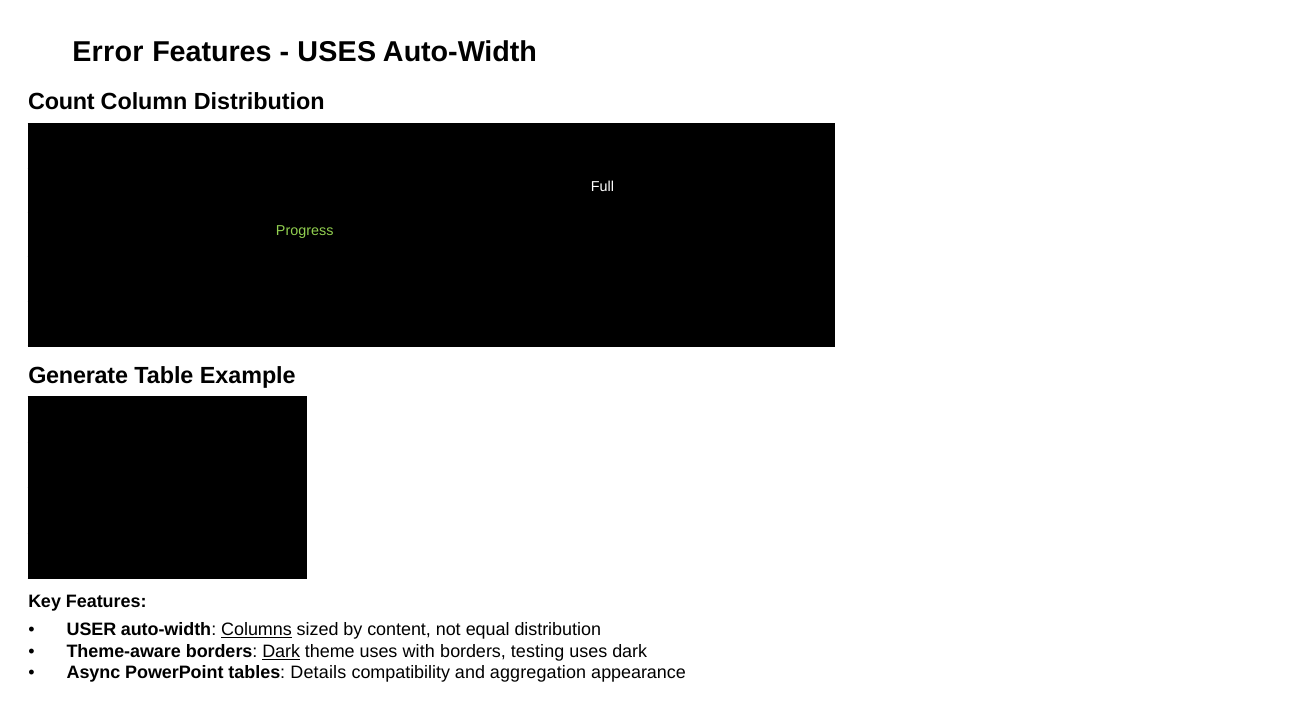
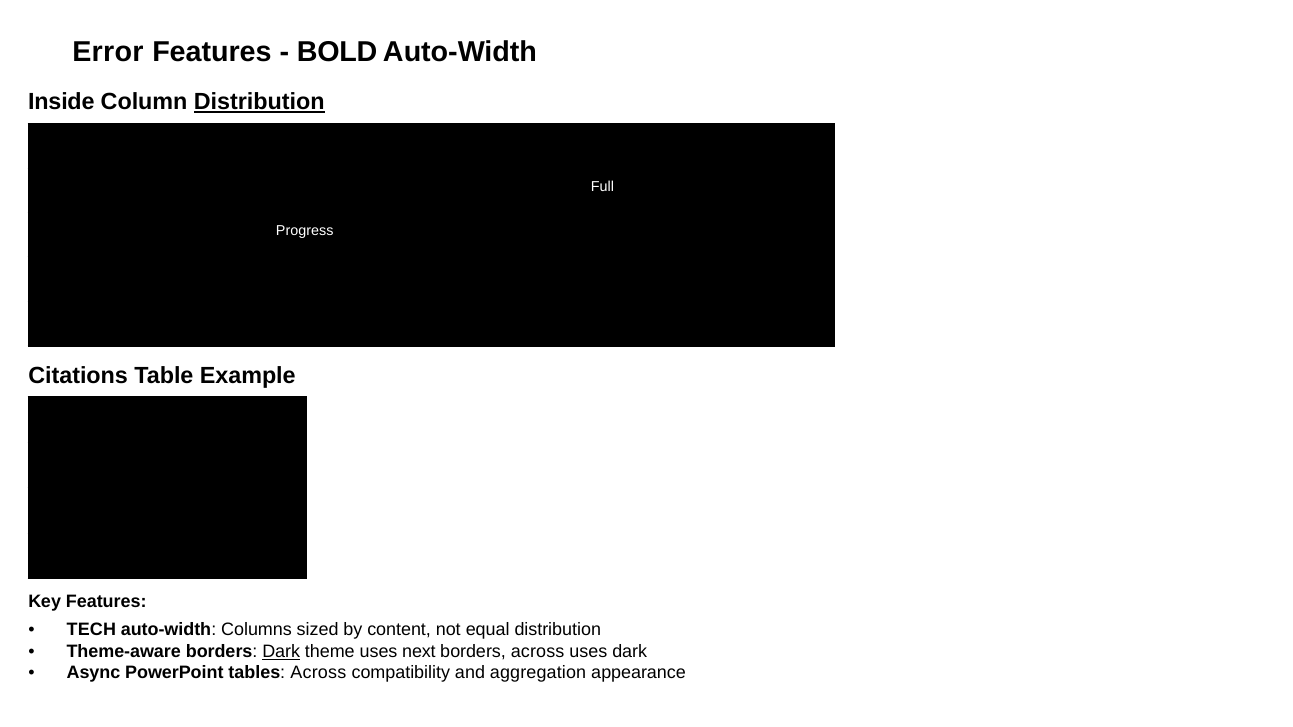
USES at (337, 52): USES -> BOLD
Count: Count -> Inside
Distribution at (259, 102) underline: none -> present
Progress at (305, 231) colour: light green -> white
Generate: Generate -> Citations
USER at (91, 630): USER -> TECH
Columns underline: present -> none
uses with: with -> next
borders testing: testing -> across
tables Details: Details -> Across
